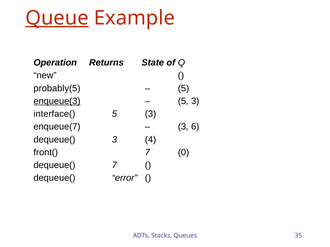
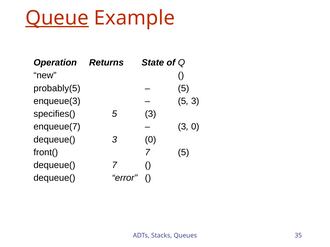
enqueue(3 underline: present -> none
interface(: interface( -> specifies(
6 at (195, 127): 6 -> 0
dequeue( 3 4: 4 -> 0
7 0: 0 -> 5
